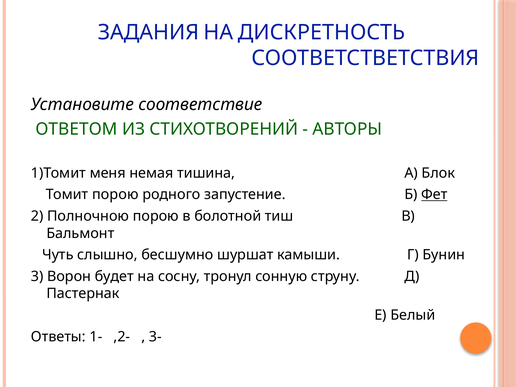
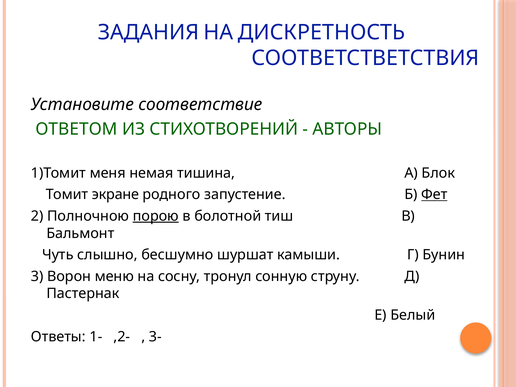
Томит порою: порою -> экране
порою at (156, 216) underline: none -> present
будет: будет -> меню
